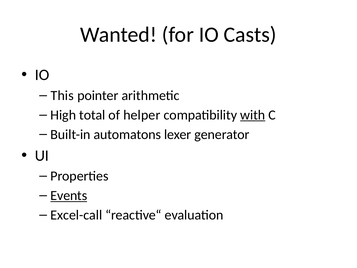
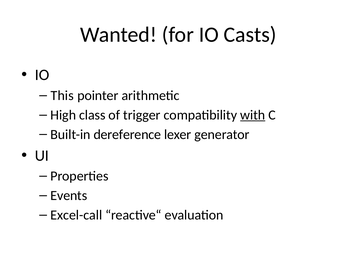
total: total -> class
helper: helper -> trigger
automatons: automatons -> dereference
Events underline: present -> none
